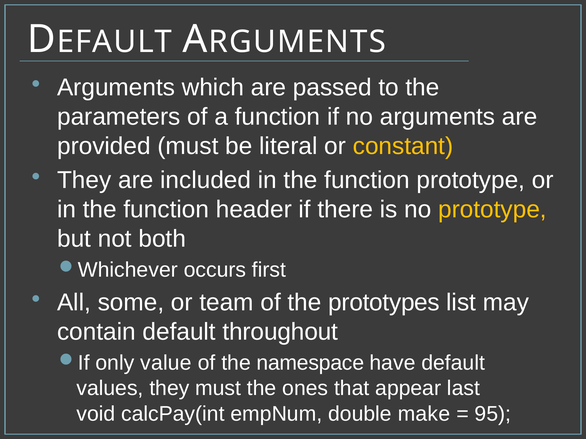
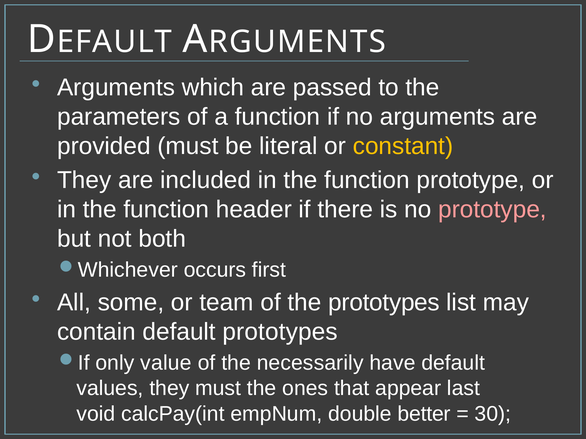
prototype at (492, 210) colour: yellow -> pink
default throughout: throughout -> prototypes
namespace: namespace -> necessarily
make: make -> better
95: 95 -> 30
